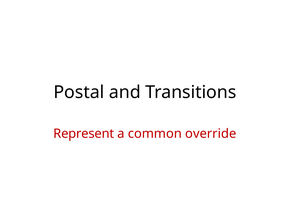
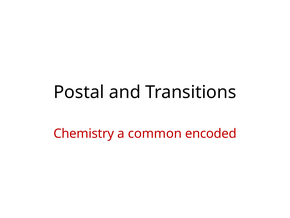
Represent: Represent -> Chemistry
override: override -> encoded
